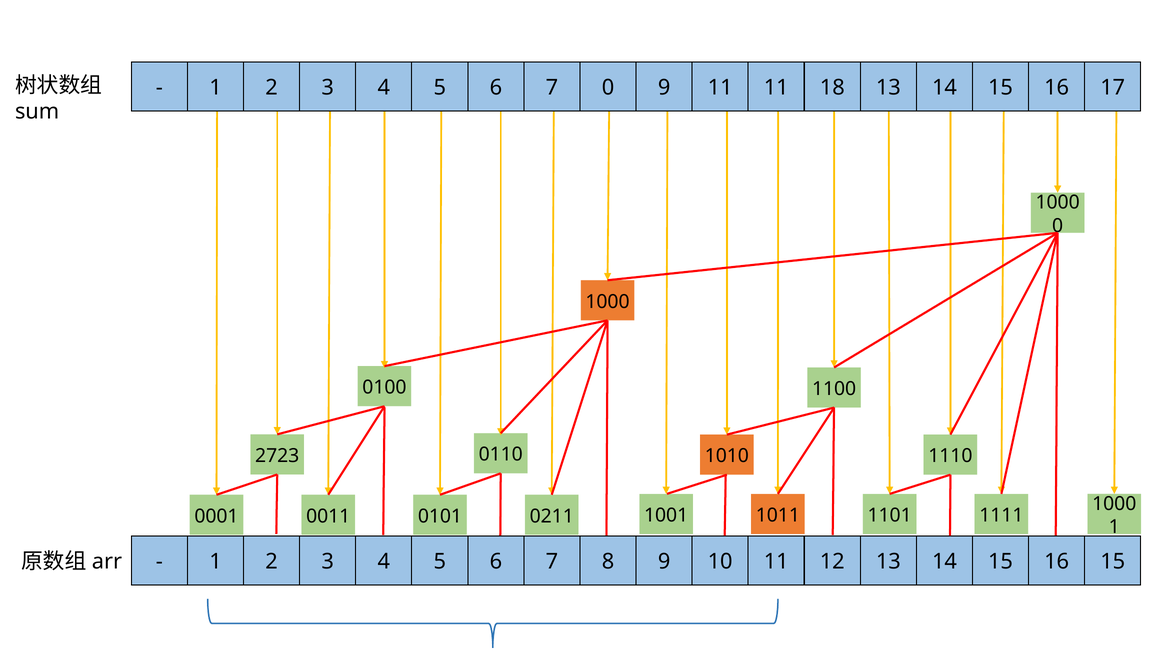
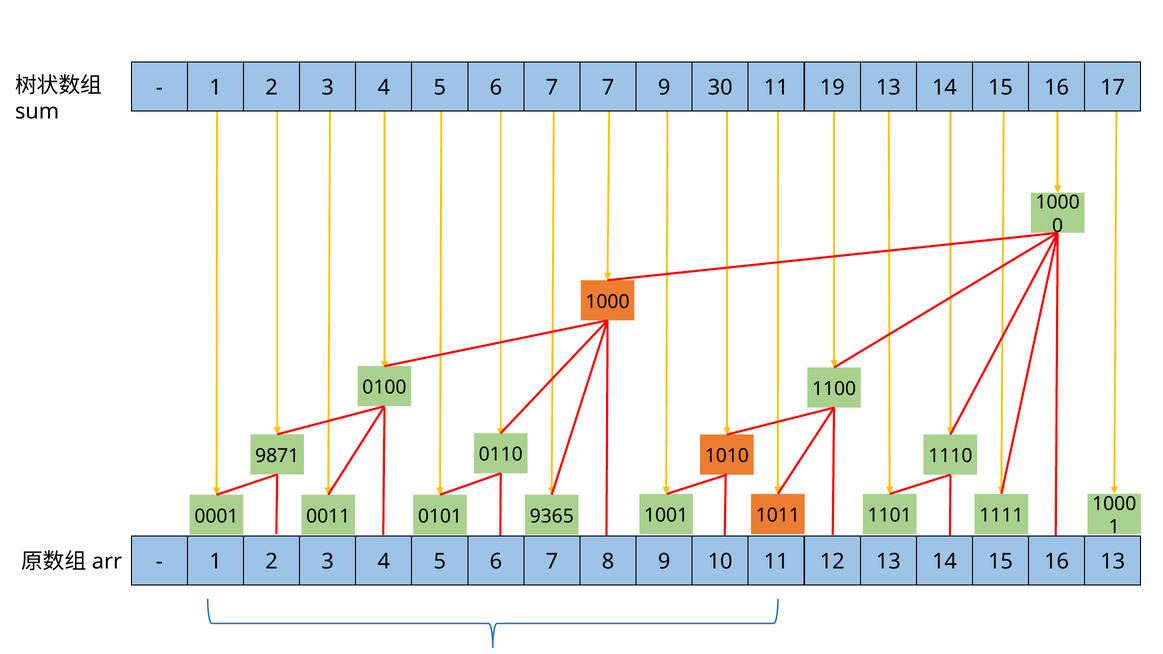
7 0: 0 -> 7
9 11: 11 -> 30
18: 18 -> 19
2723: 2723 -> 9871
0211: 0211 -> 9365
16 15: 15 -> 13
